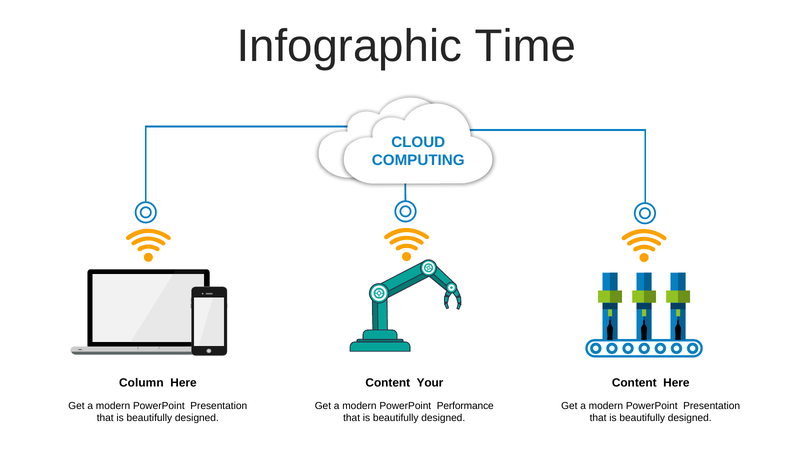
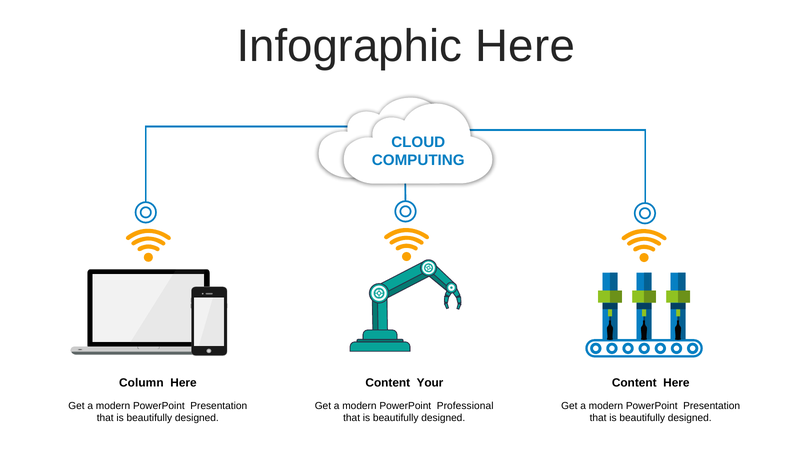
Infographic Time: Time -> Here
Performance: Performance -> Professional
